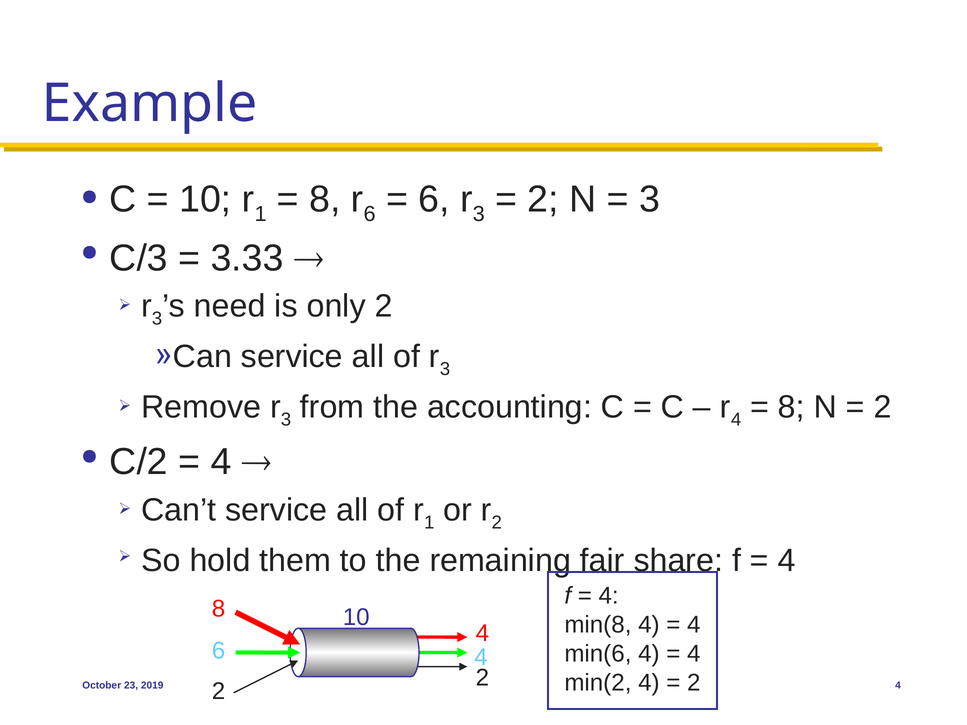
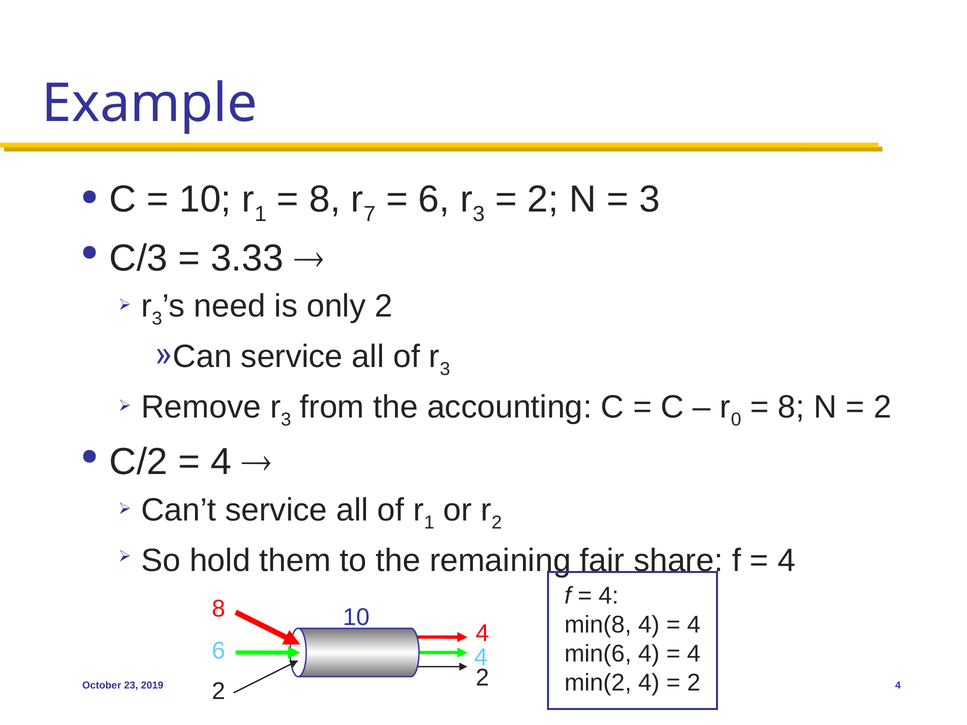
6 at (370, 214): 6 -> 7
4 at (736, 420): 4 -> 0
